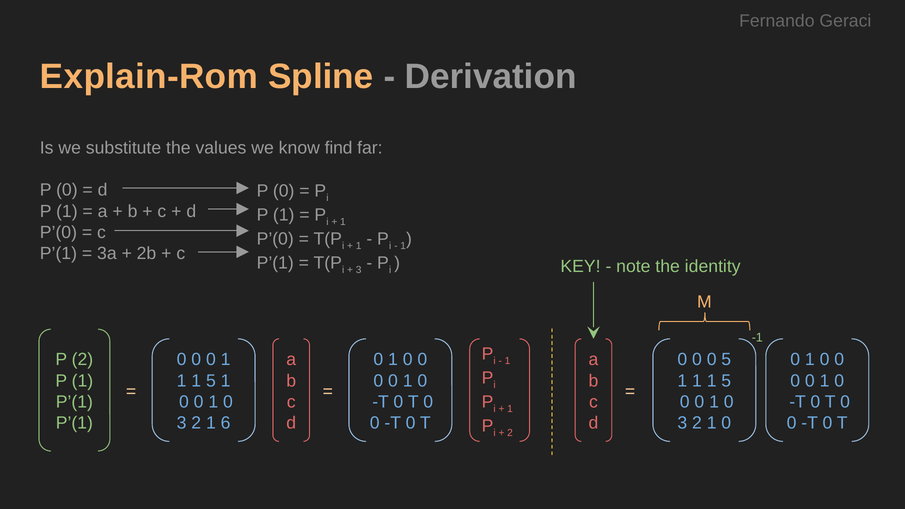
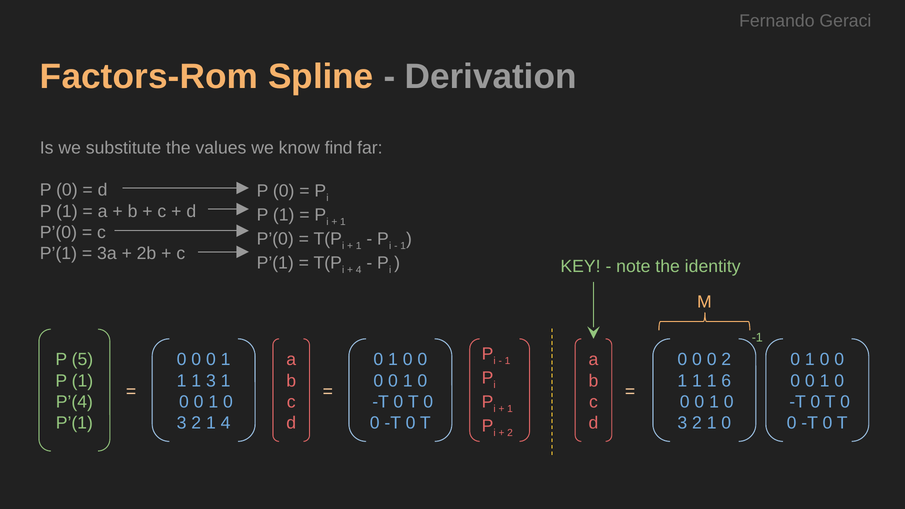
Explain-Rom: Explain-Rom -> Factors-Rom
3 at (359, 270): 3 -> 4
P 2: 2 -> 5
0 5: 5 -> 2
5 at (211, 381): 5 -> 3
5 at (726, 381): 5 -> 6
P’(1 at (74, 402): P’(1 -> P’(4
1 6: 6 -> 4
